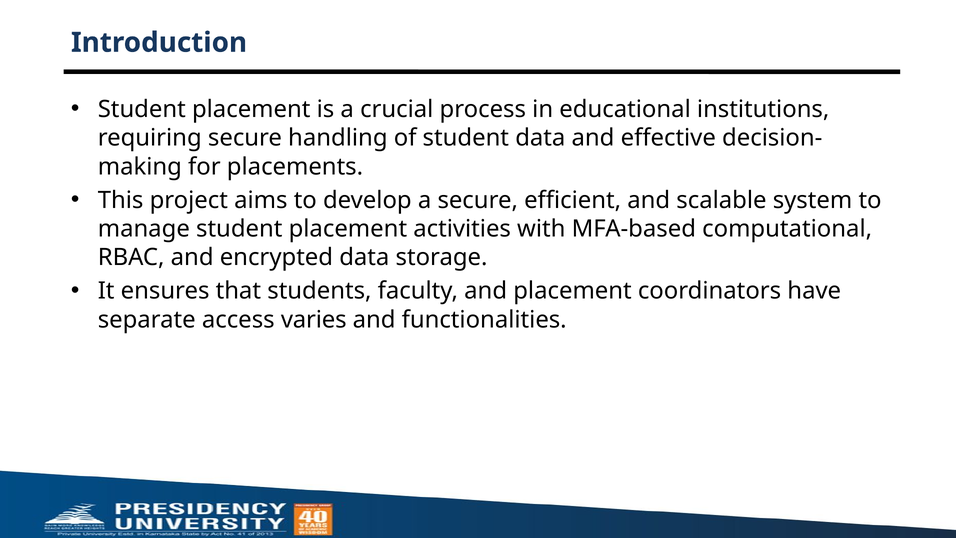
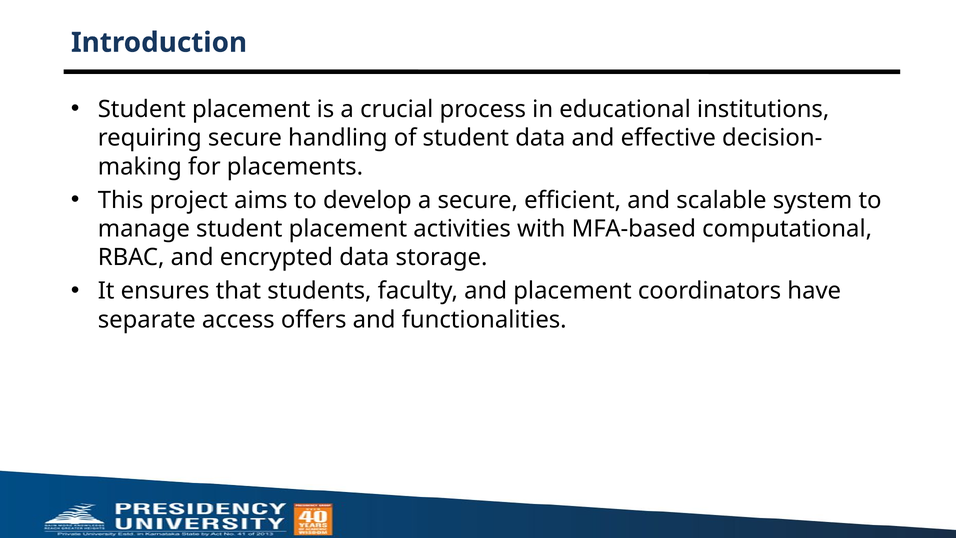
varies: varies -> offers
